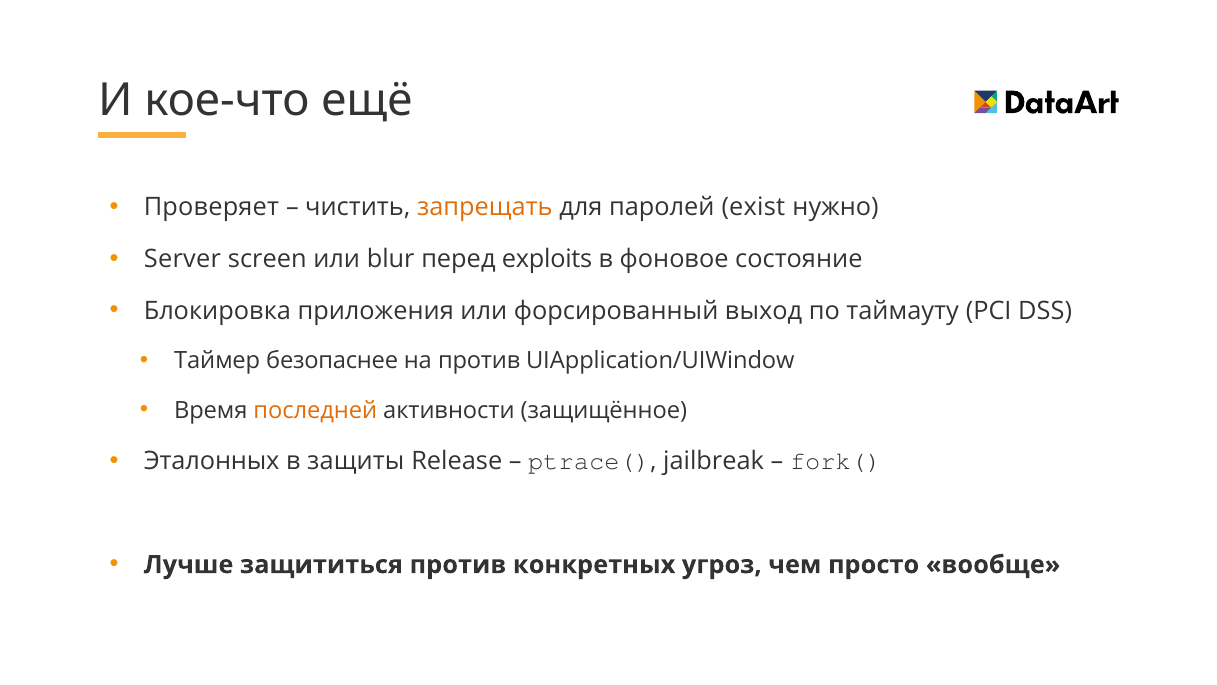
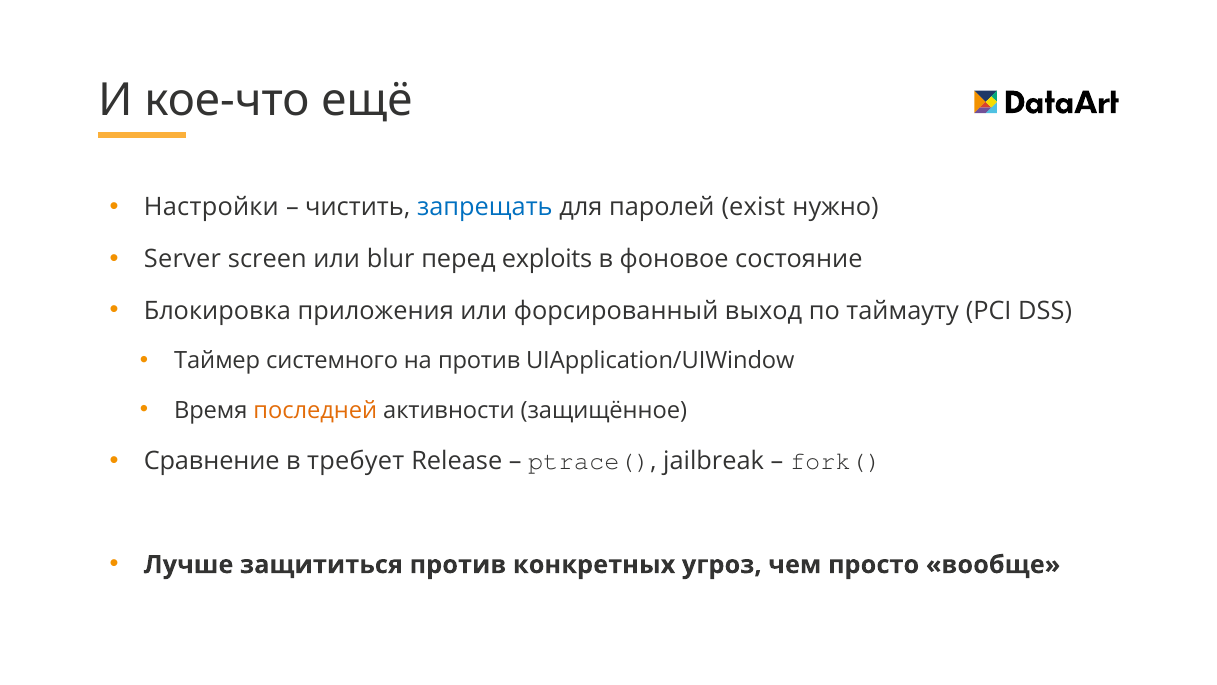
Проверяет: Проверяет -> Настройки
запрещать colour: orange -> blue
безопаснее: безопаснее -> системного
Эталонных: Эталонных -> Сравнение
защиты: защиты -> требует
